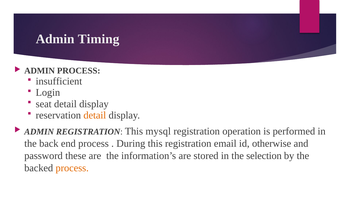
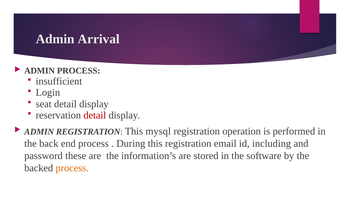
Timing: Timing -> Arrival
detail at (95, 115) colour: orange -> red
otherwise: otherwise -> including
selection: selection -> software
